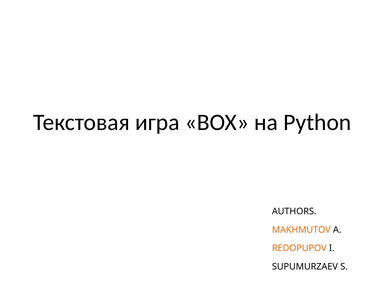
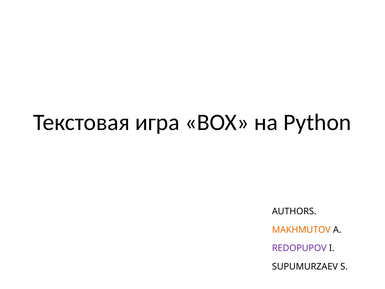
REDOPUPOV colour: orange -> purple
